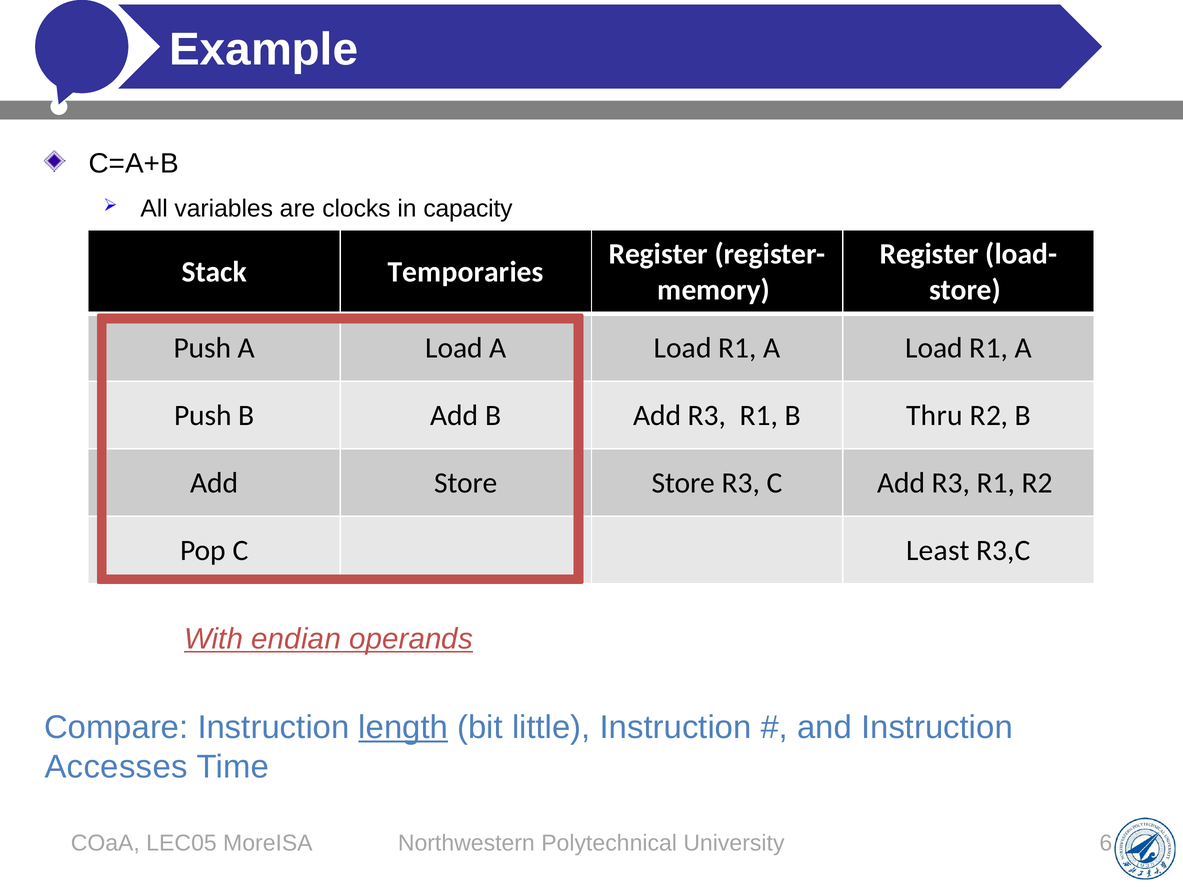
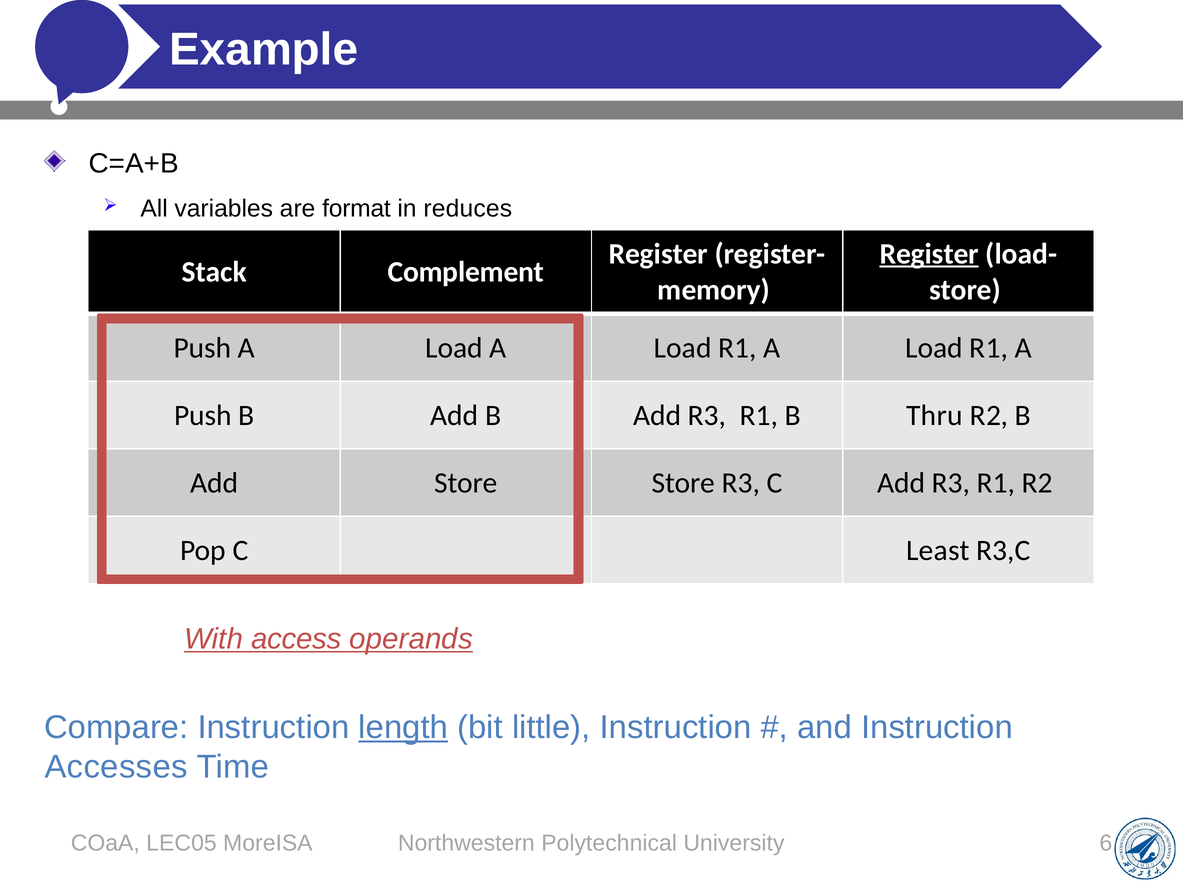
clocks: clocks -> format
capacity: capacity -> reduces
Register at (929, 254) underline: none -> present
Temporaries: Temporaries -> Complement
endian: endian -> access
